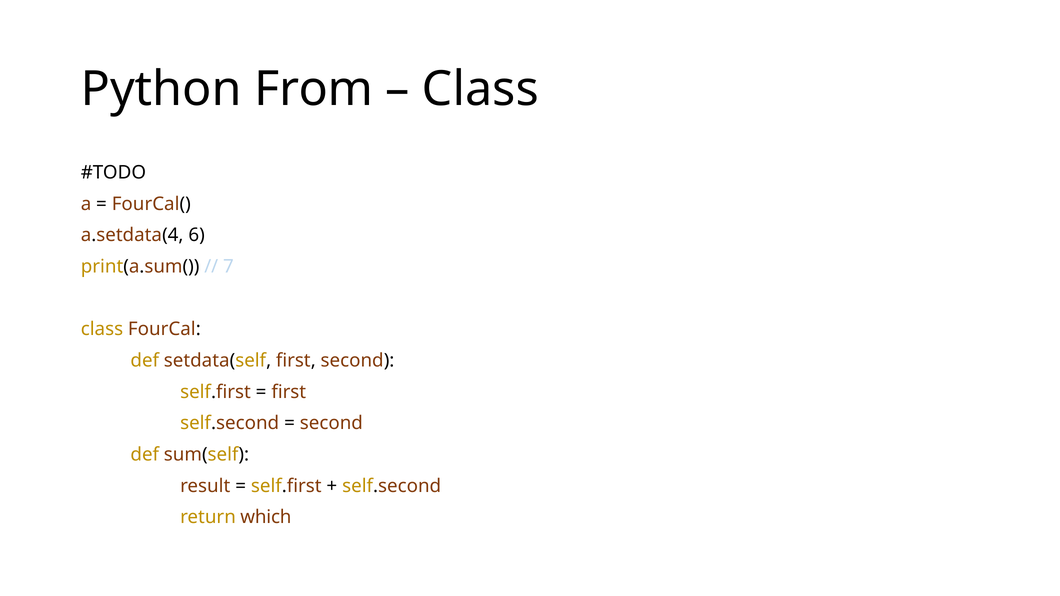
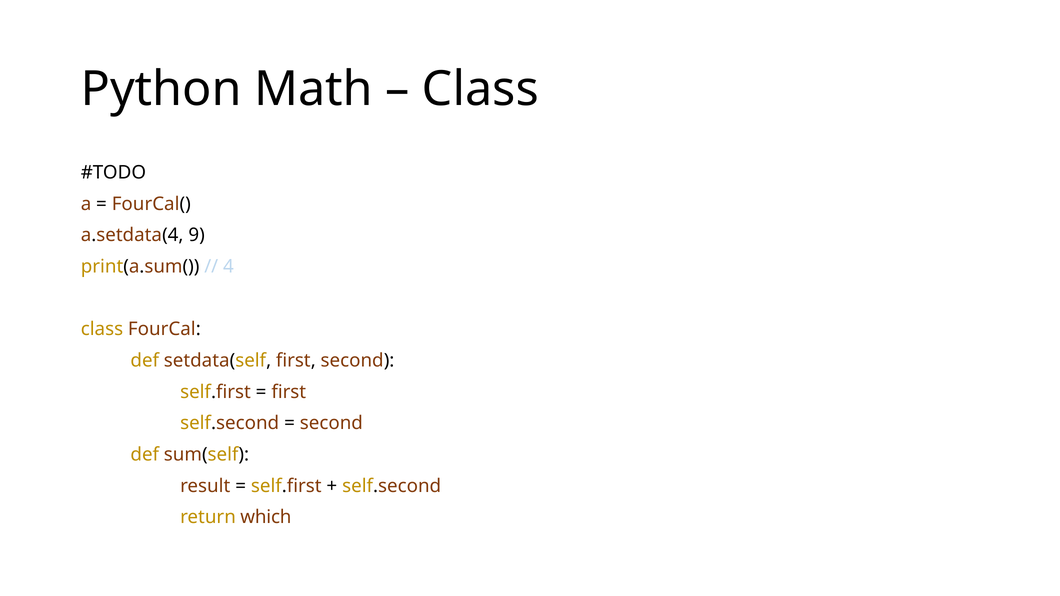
From: From -> Math
6: 6 -> 9
7: 7 -> 4
